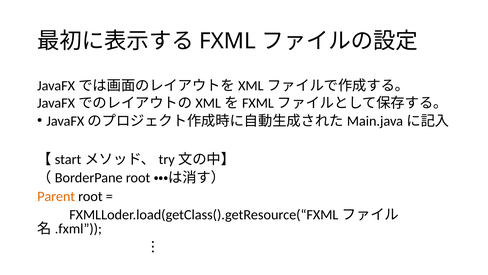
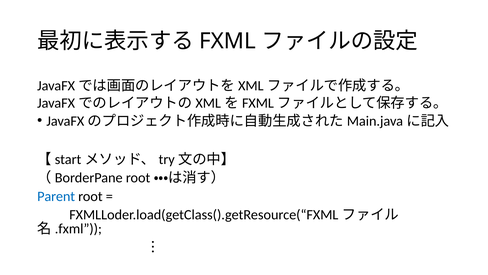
Parent colour: orange -> blue
